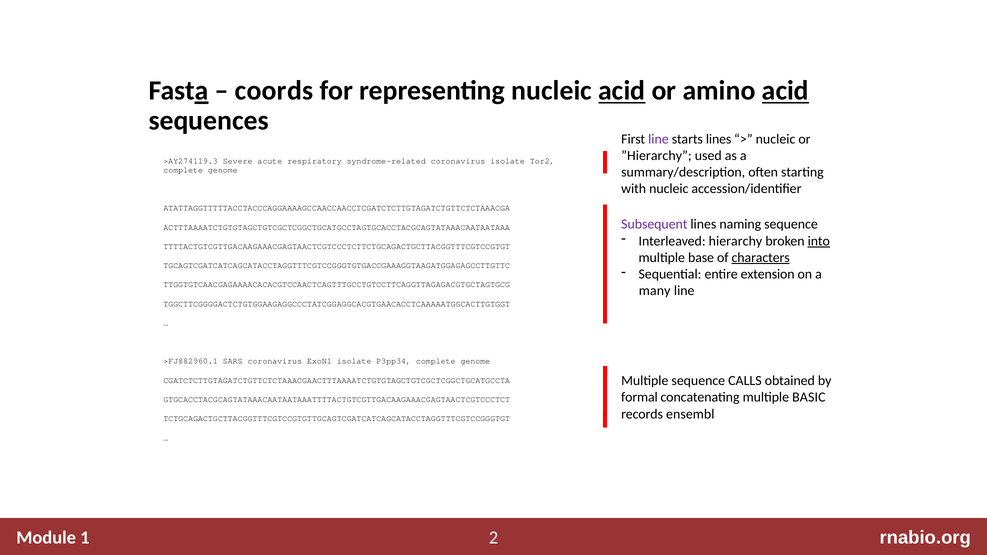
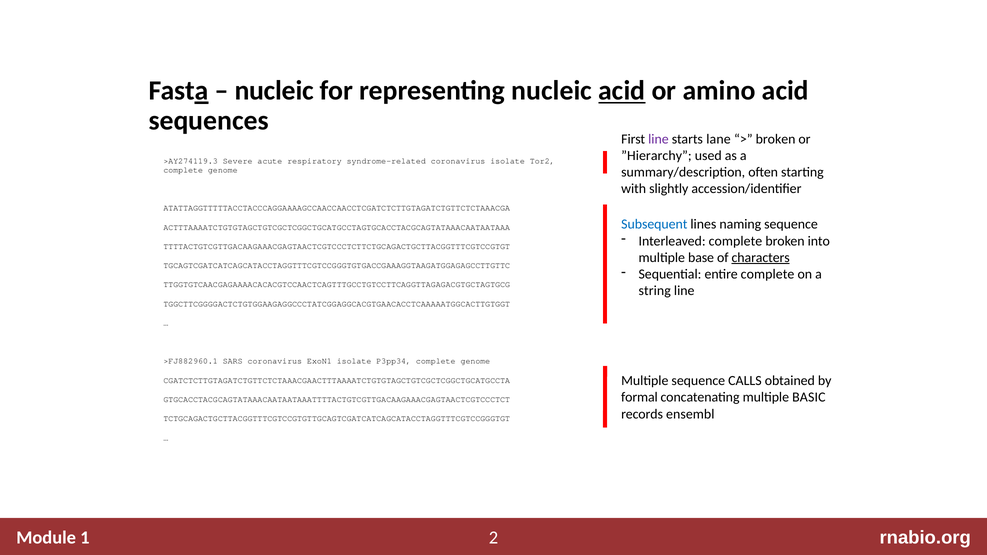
coords at (274, 91): coords -> nucleic
acid at (785, 91) underline: present -> none
starts lines: lines -> lane
nucleic at (776, 139): nucleic -> broken
with nucleic: nucleic -> slightly
Subsequent colour: purple -> blue
Interleaved hierarchy: hierarchy -> complete
into underline: present -> none
entire extension: extension -> complete
many: many -> string
